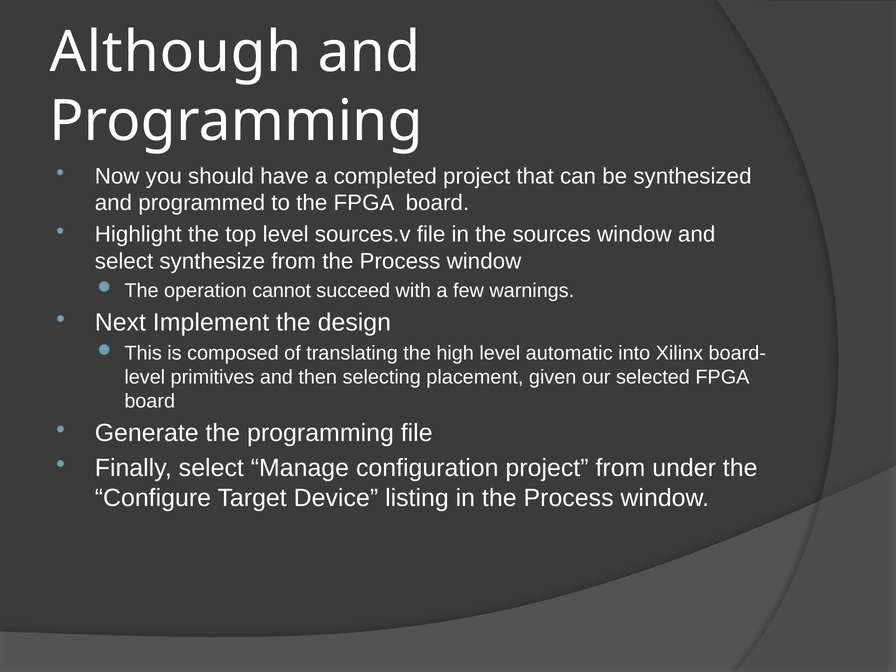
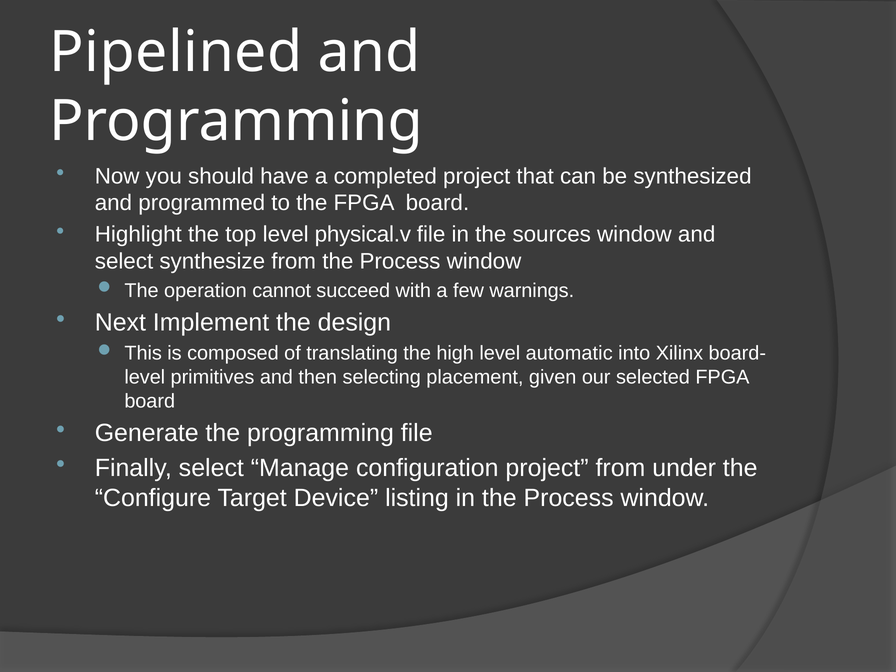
Although: Although -> Pipelined
sources.v: sources.v -> physical.v
